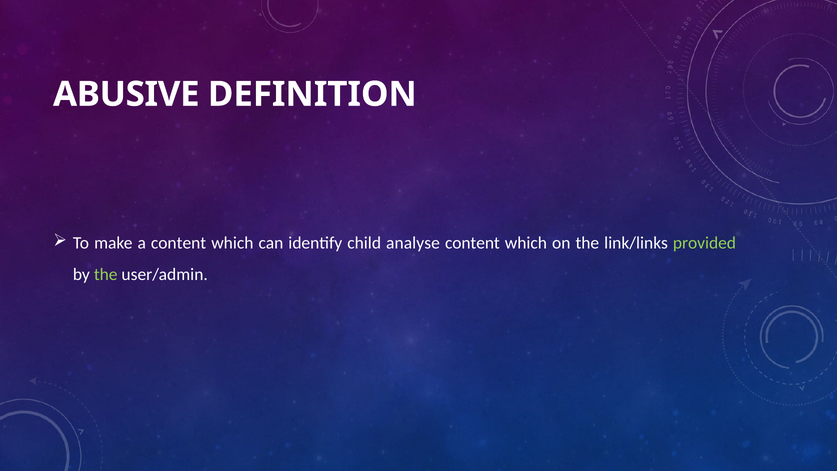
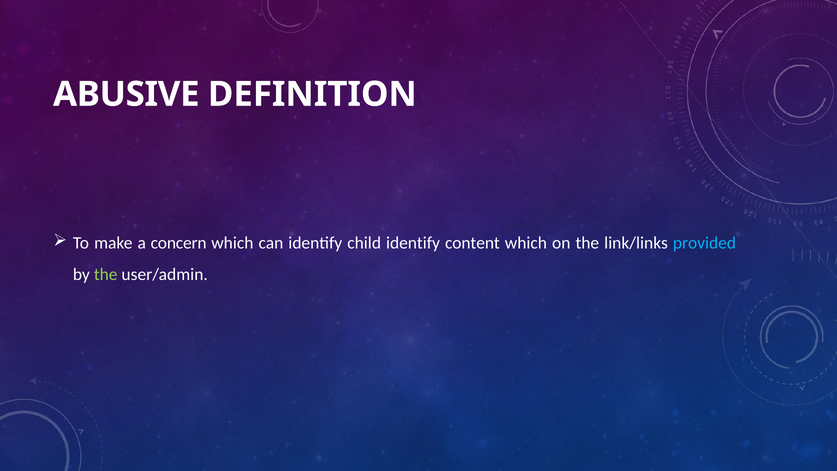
a content: content -> concern
child analyse: analyse -> identify
provided colour: light green -> light blue
